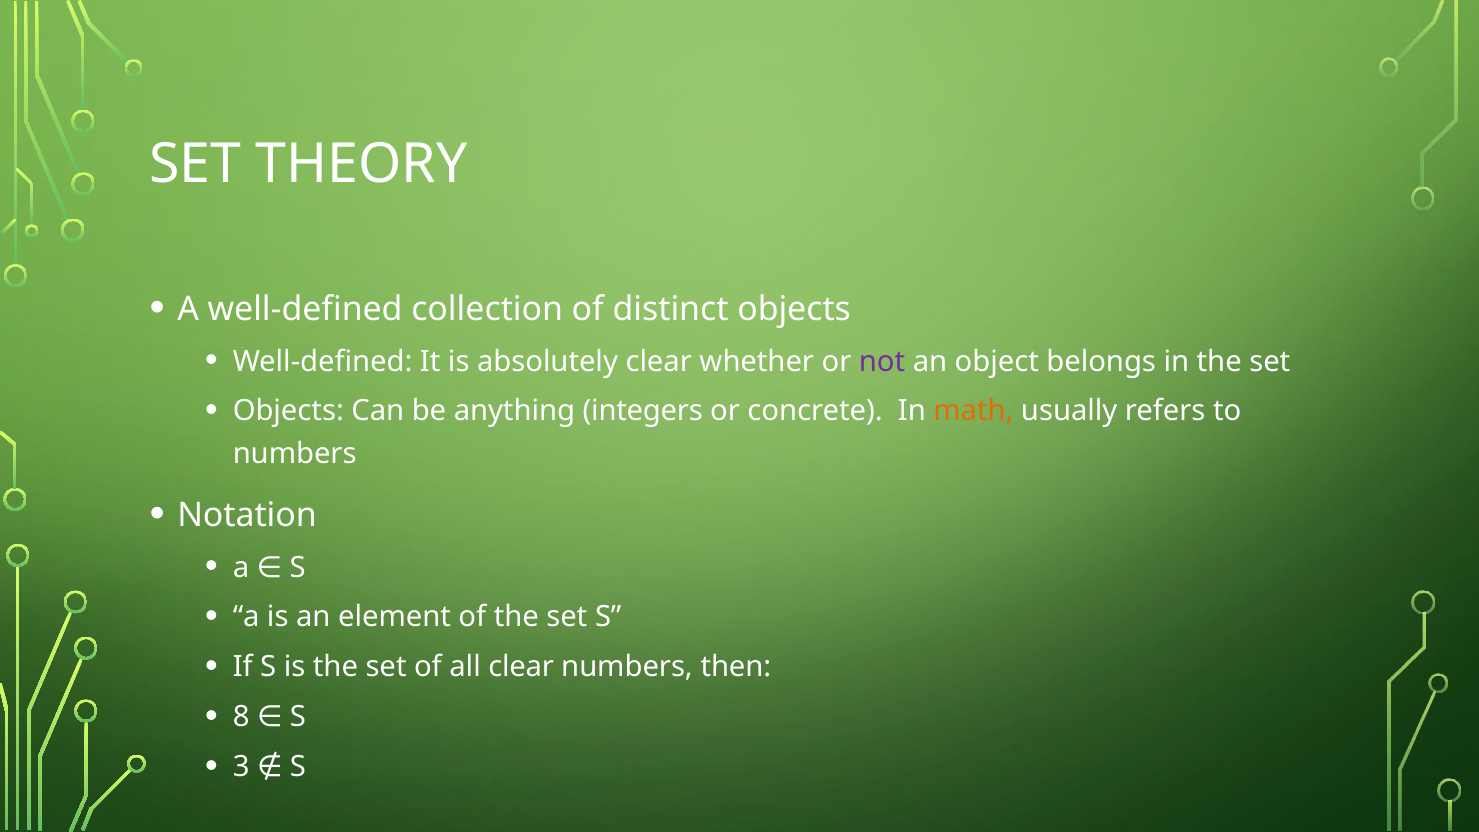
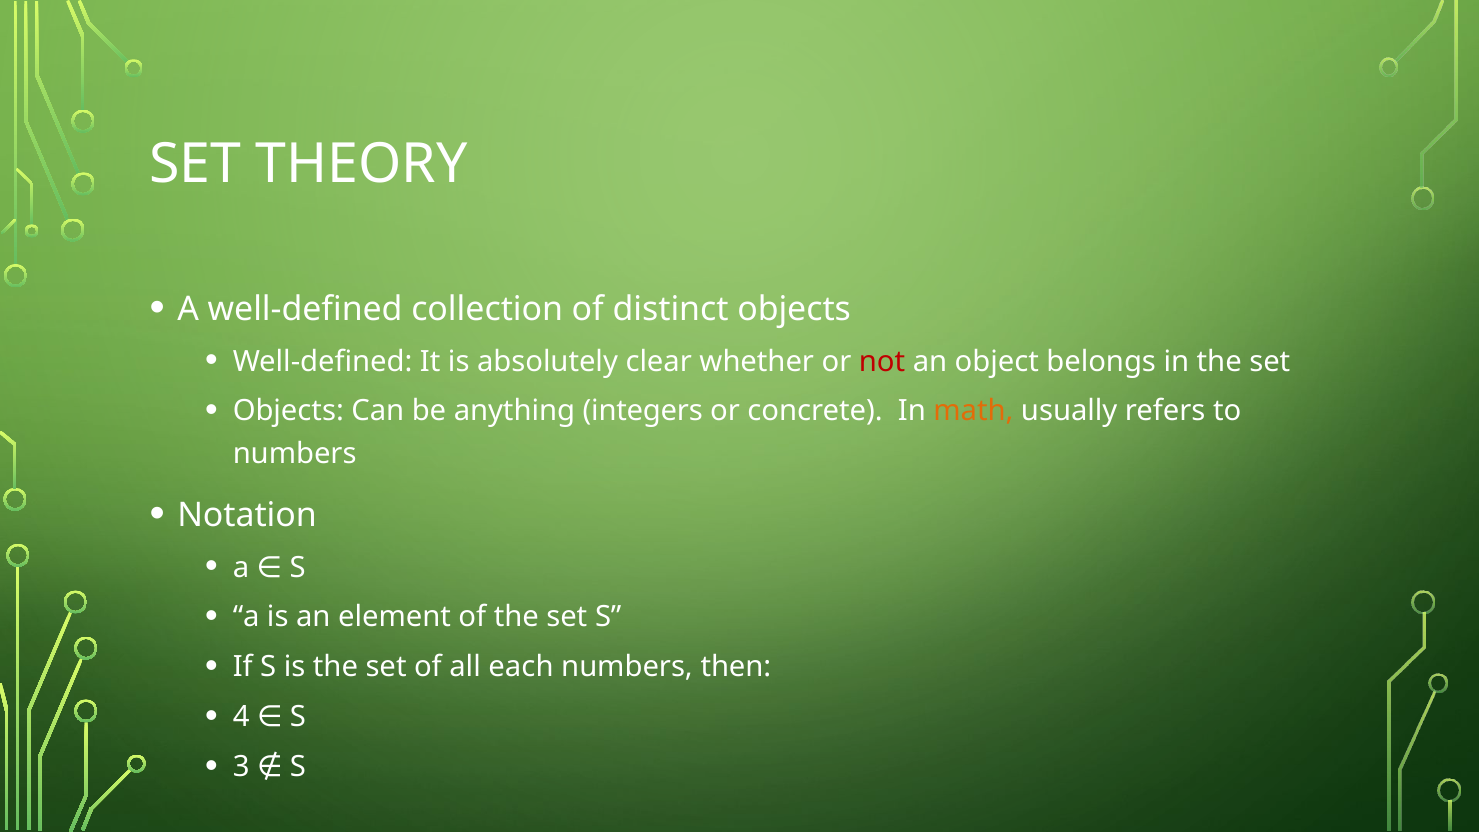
not colour: purple -> red
all clear: clear -> each
8: 8 -> 4
